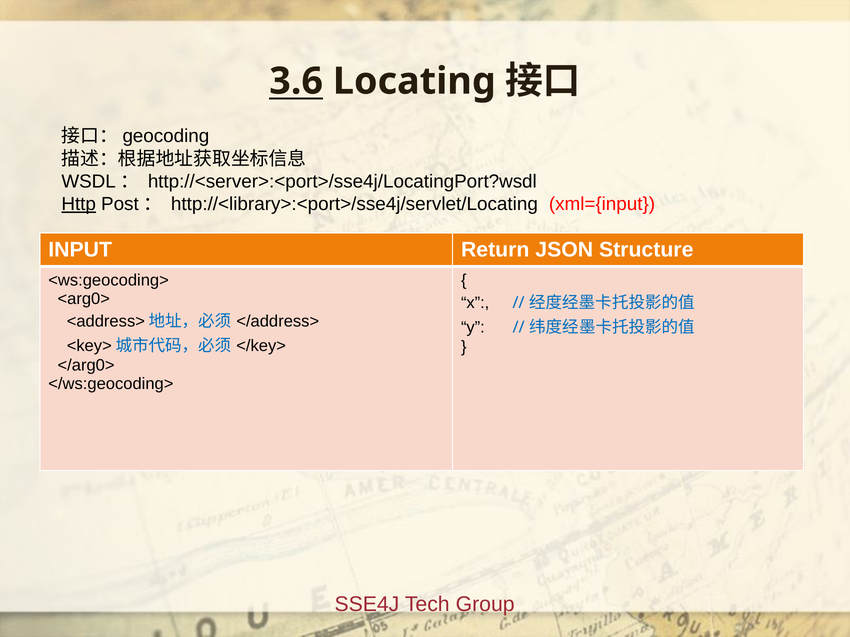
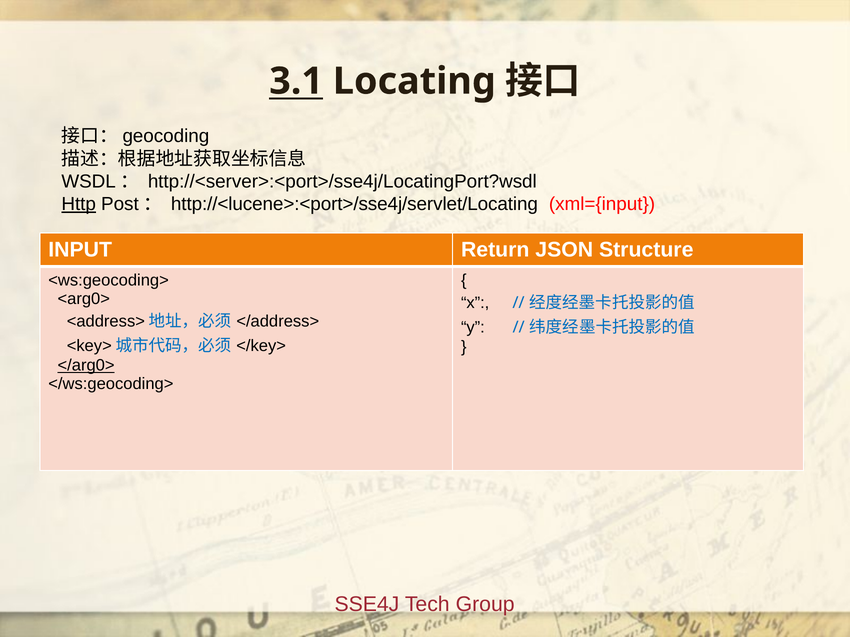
3.6: 3.6 -> 3.1
http://<library>:<port>/sse4j/servlet/Locating: http://<library>:<port>/sse4j/servlet/Locating -> http://<lucene>:<port>/sse4j/servlet/Locating
</arg0> underline: none -> present
